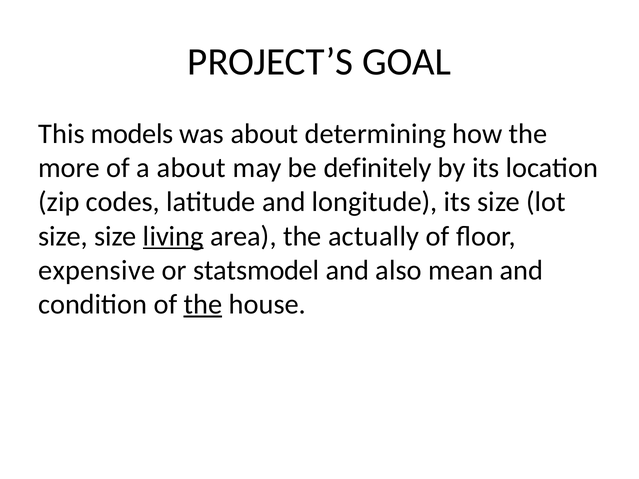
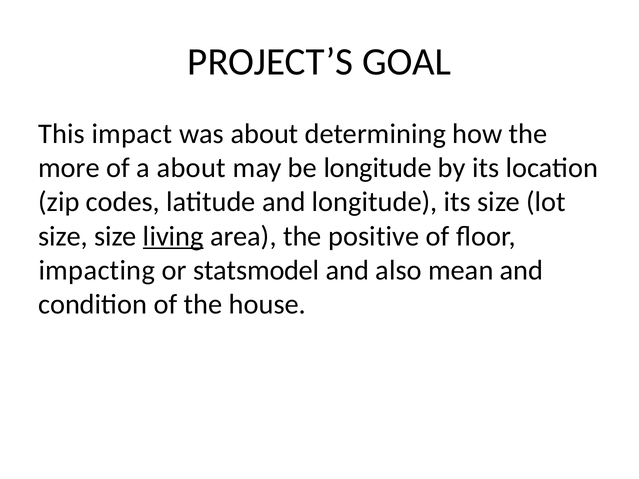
models: models -> impact
be definitely: definitely -> longitude
actually: actually -> positive
expensive: expensive -> impacting
the at (203, 304) underline: present -> none
